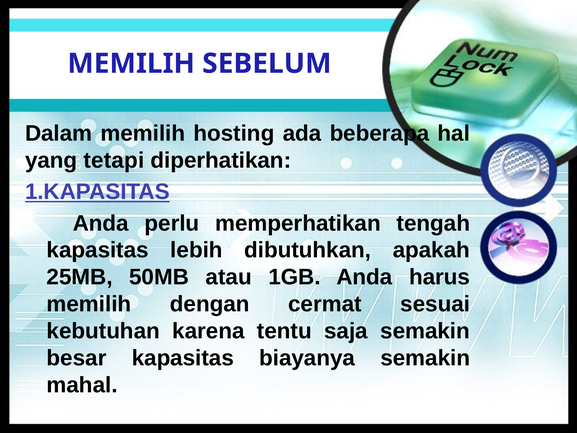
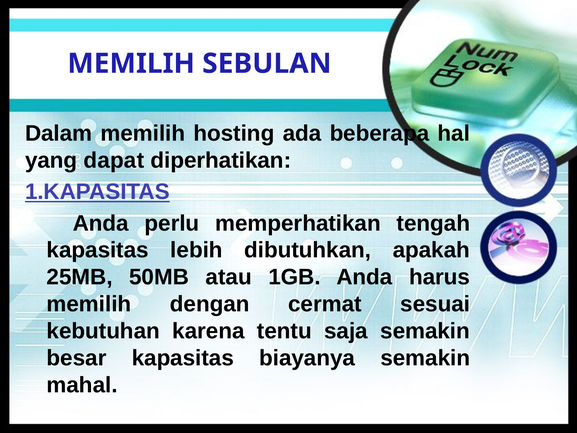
SEBELUM: SEBELUM -> SEBULAN
tetapi: tetapi -> dapat
